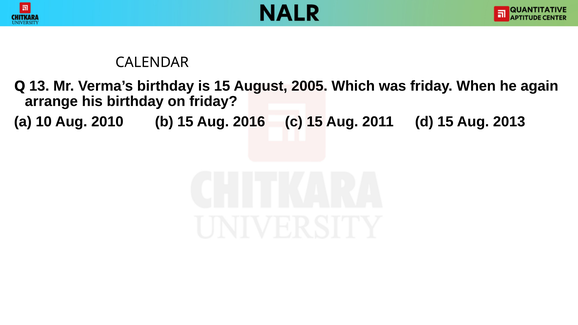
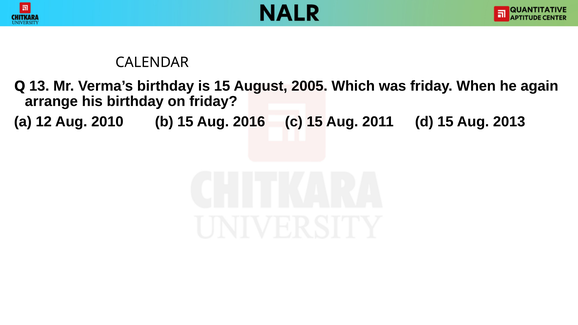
10: 10 -> 12
